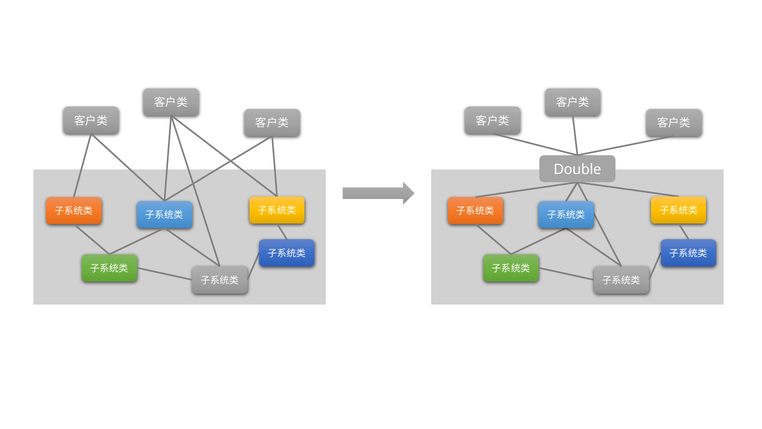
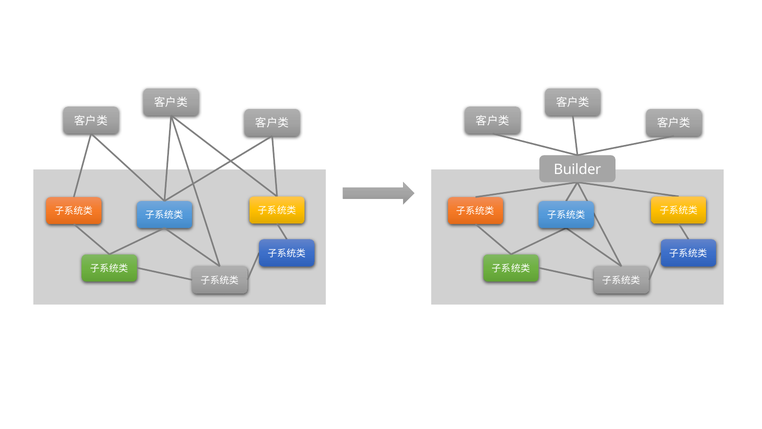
Double: Double -> Builder
